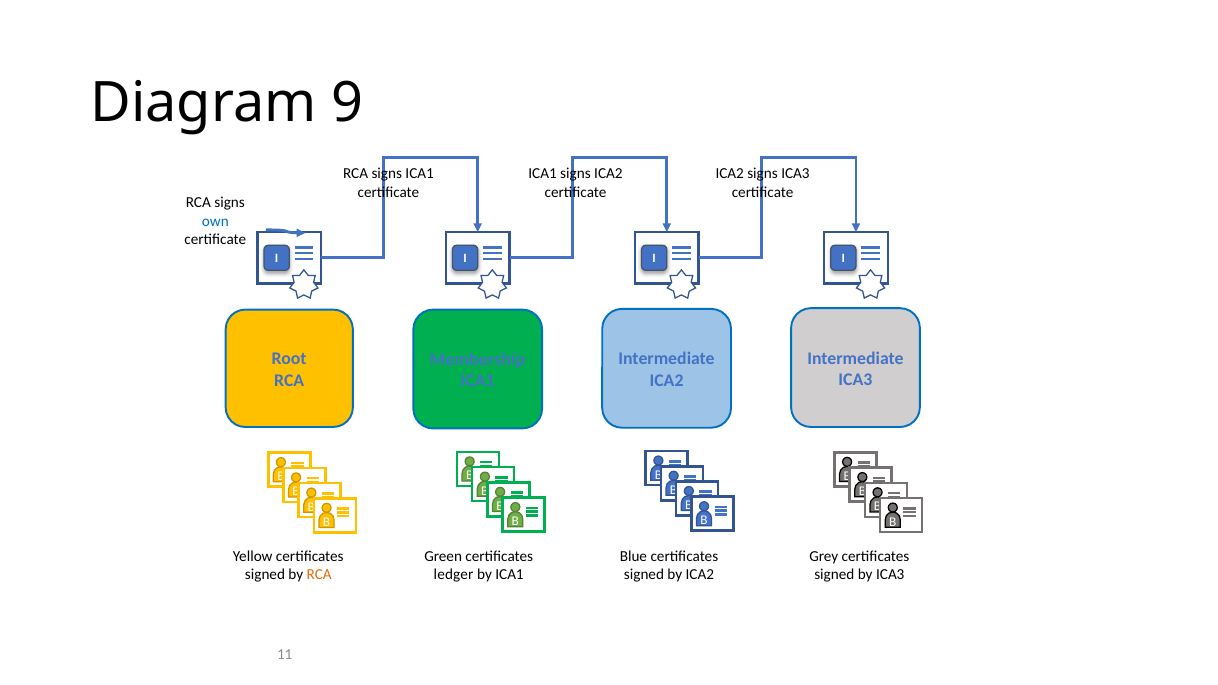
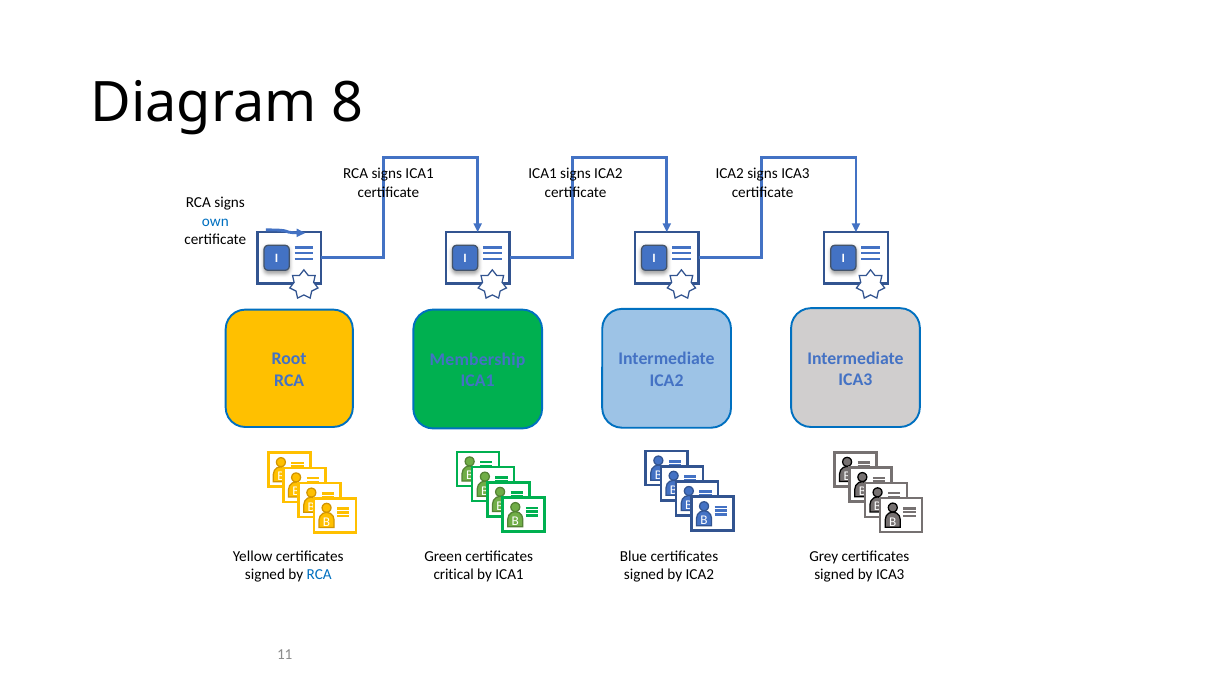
9: 9 -> 8
RCA at (319, 575) colour: orange -> blue
ledger: ledger -> critical
